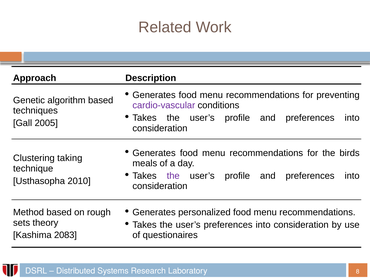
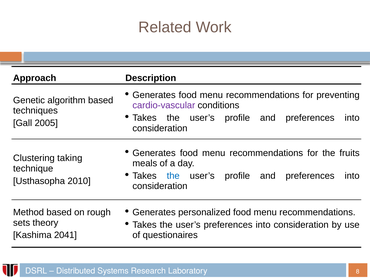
birds: birds -> fruits
the at (173, 175) colour: purple -> blue
2083: 2083 -> 2041
